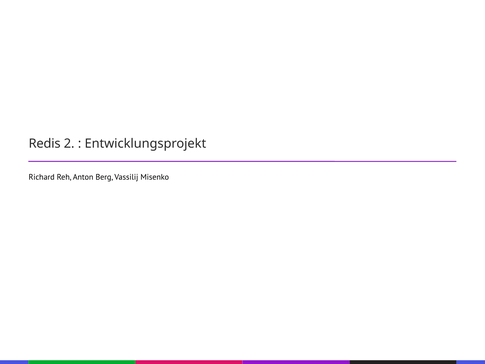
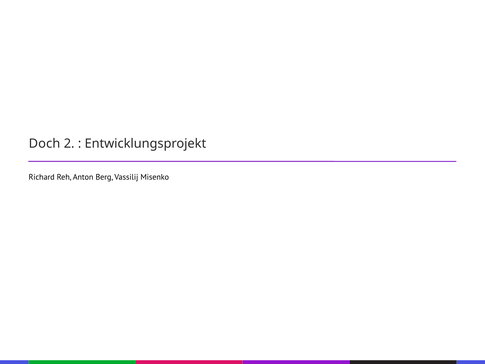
Redis: Redis -> Doch
